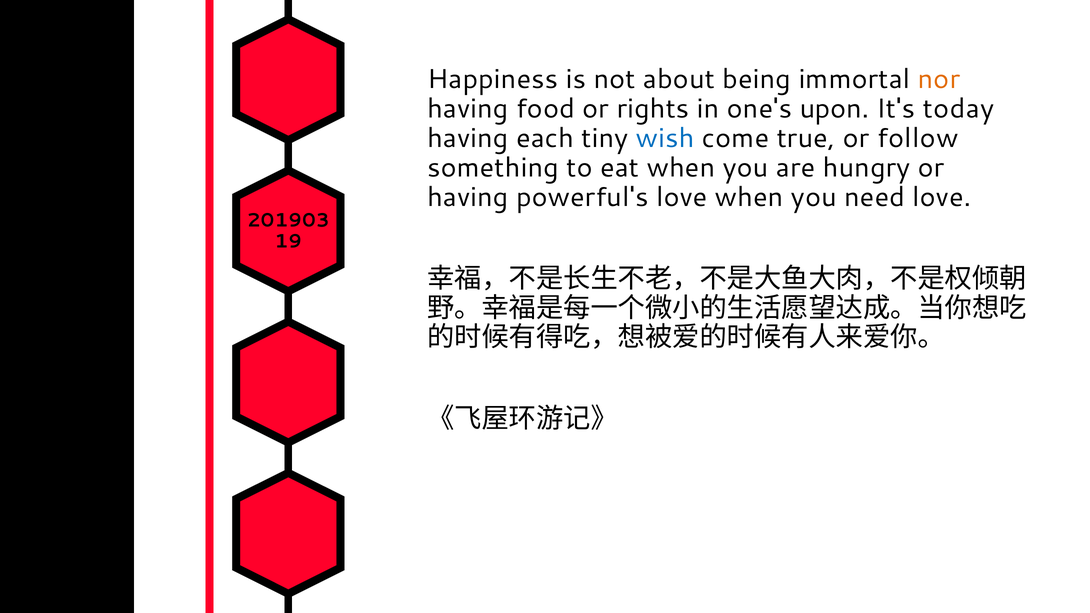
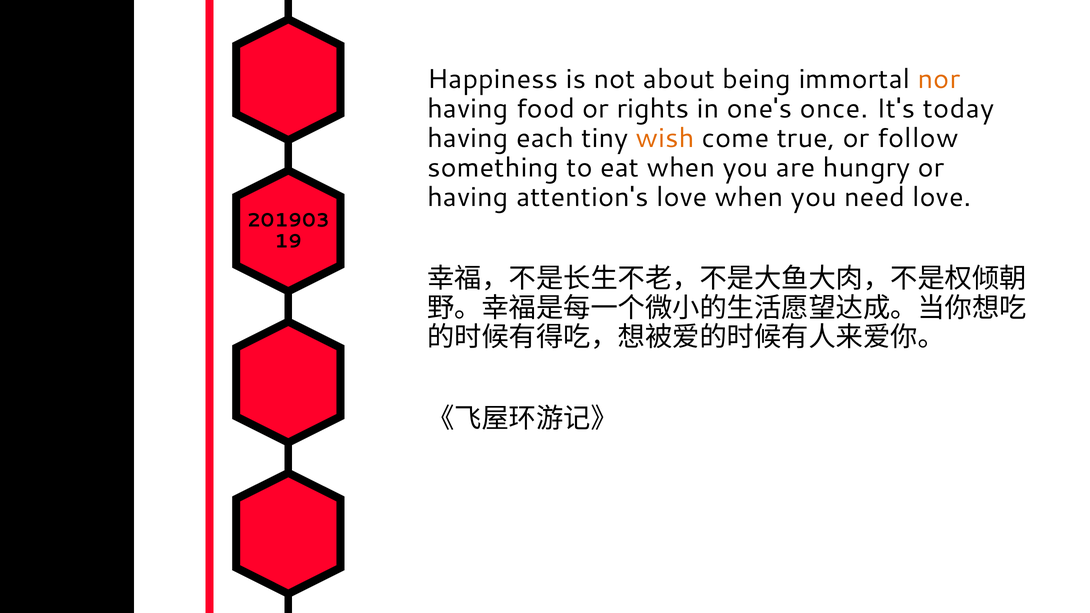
upon: upon -> once
wish colour: blue -> orange
powerful's: powerful's -> attention's
